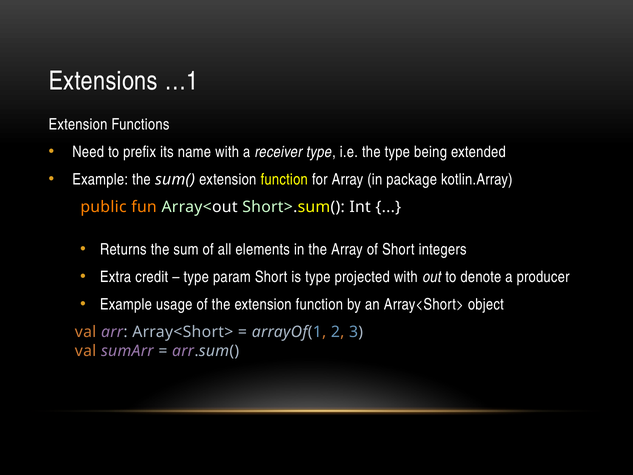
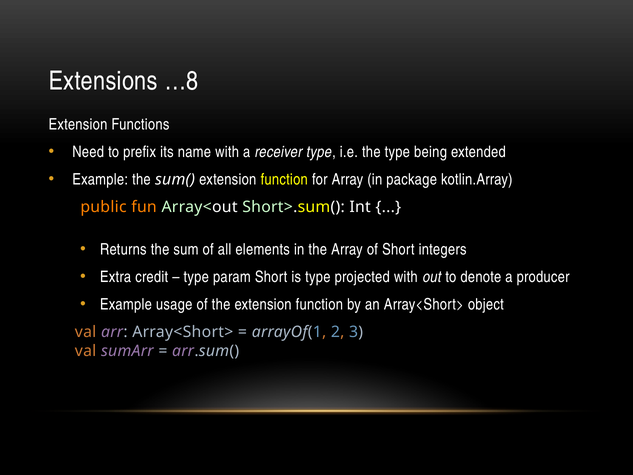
…1: …1 -> …8
